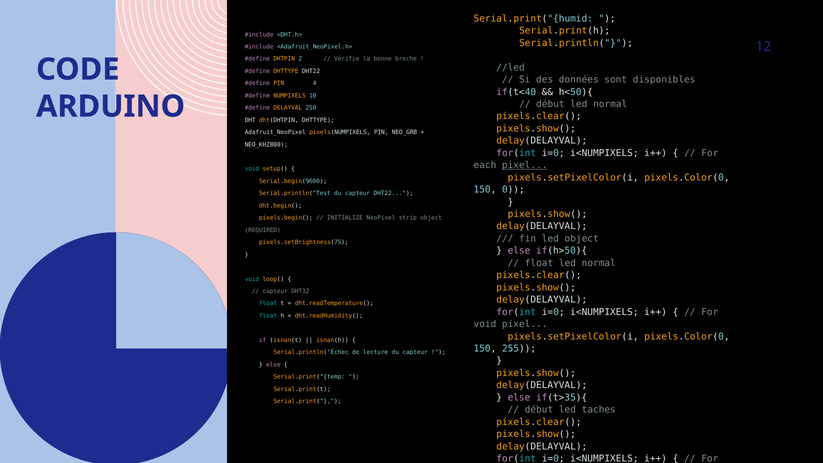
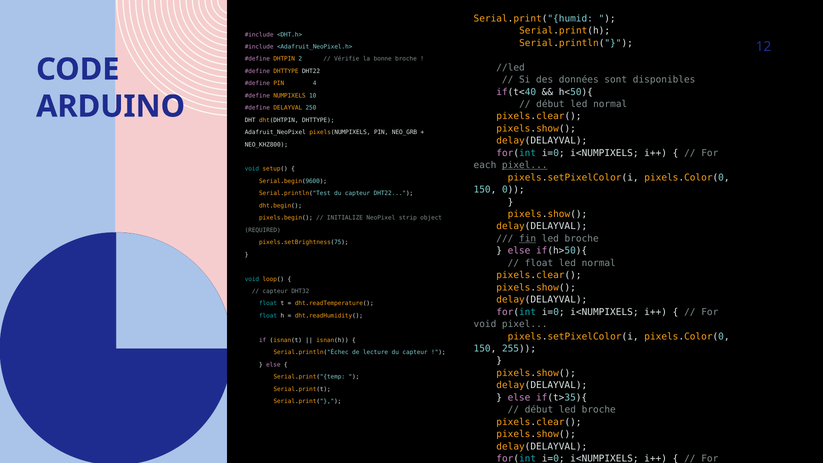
fin underline: none -> present
object at (582, 239): object -> broche
début led taches: taches -> broche
